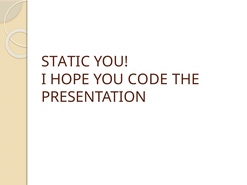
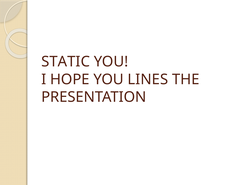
CODE: CODE -> LINES
